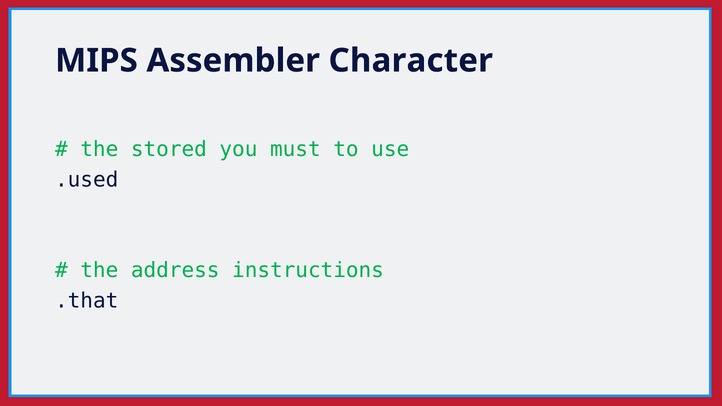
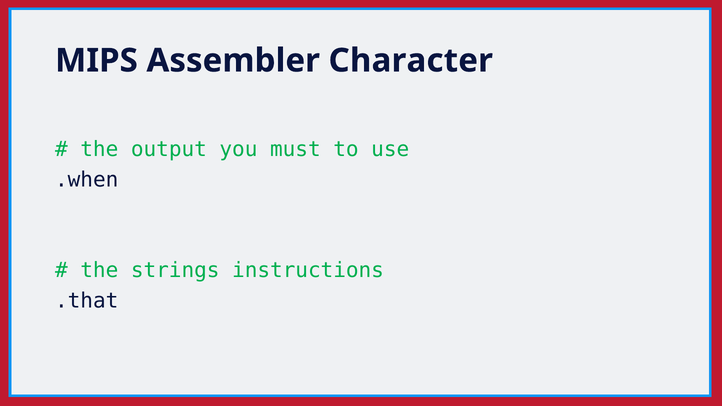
stored: stored -> output
.used: .used -> .when
address: address -> strings
